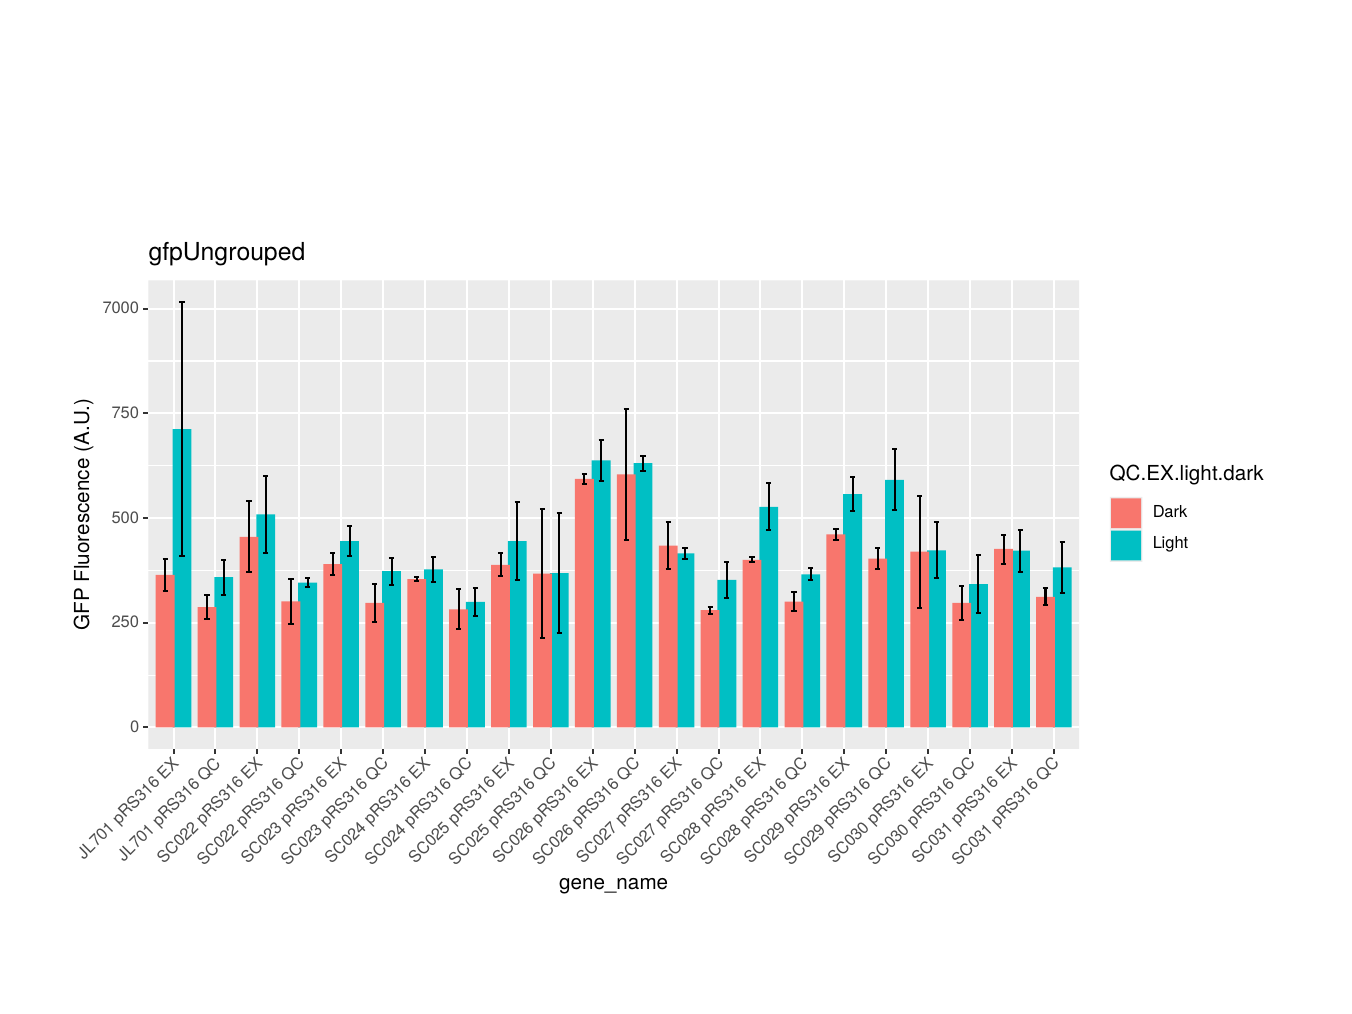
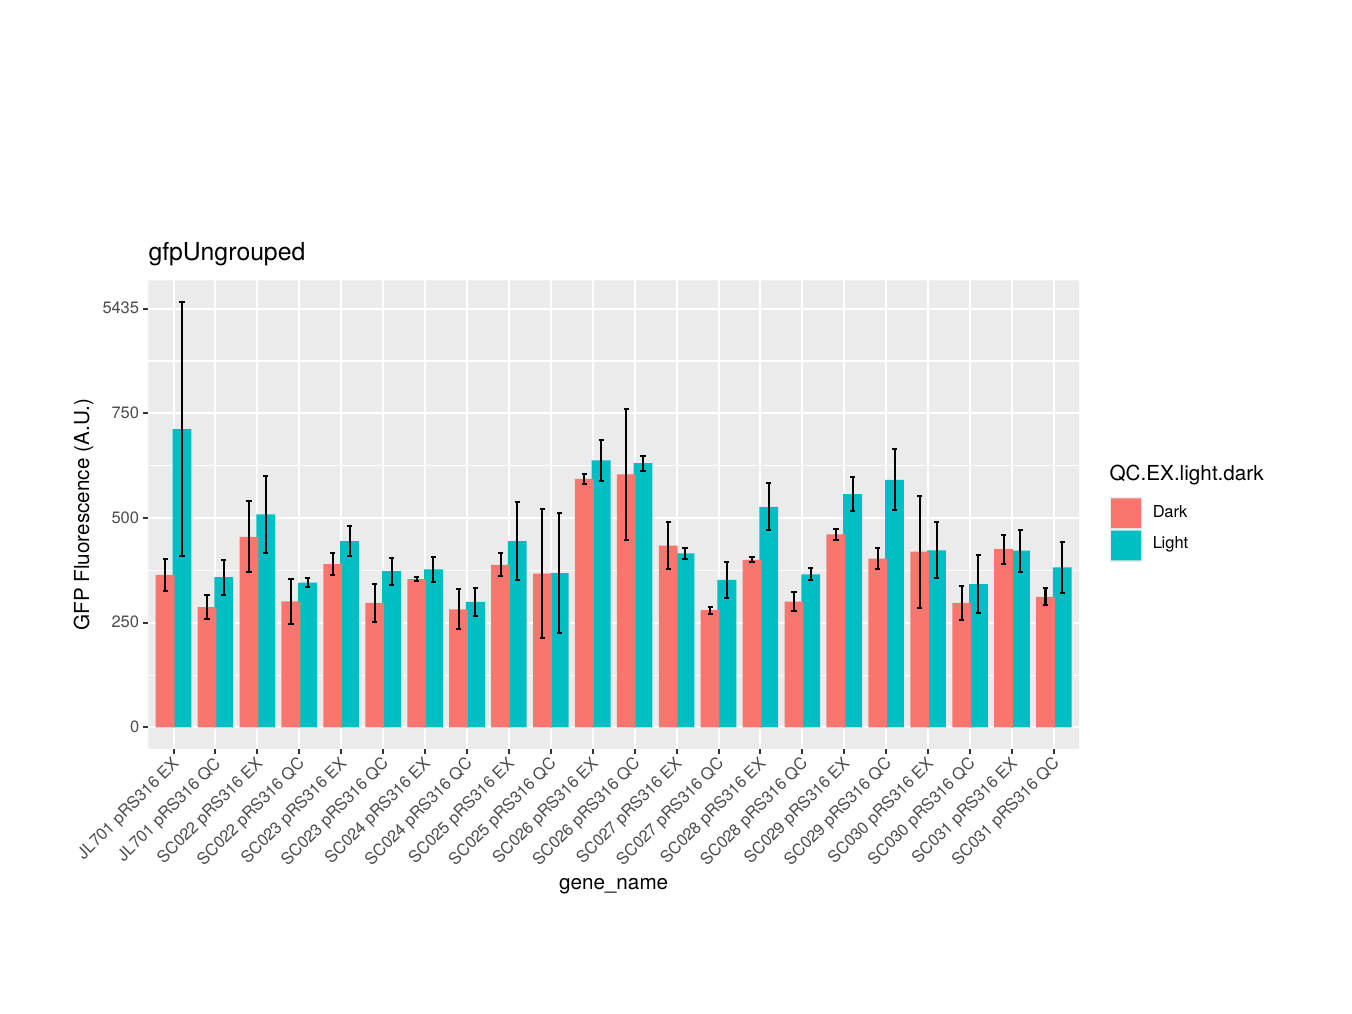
7000: 7000 -> 5435
